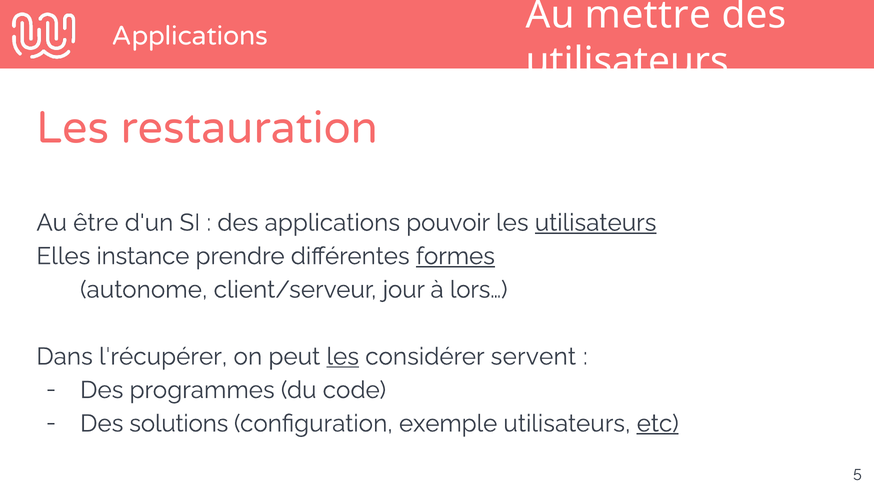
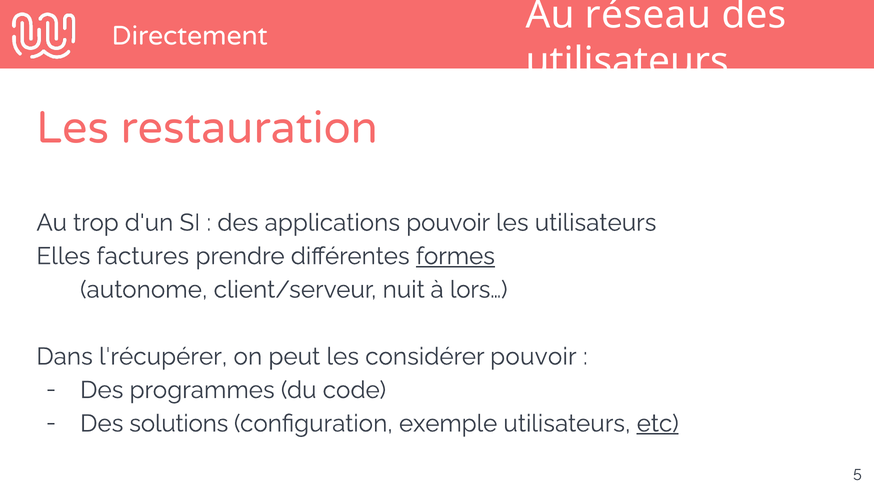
mettre: mettre -> réseau
Applications at (190, 36): Applications -> Directement
être: être -> trop
utilisateurs at (596, 223) underline: present -> none
instance: instance -> factures
jour: jour -> nuit
les at (343, 357) underline: present -> none
considérer servent: servent -> pouvoir
